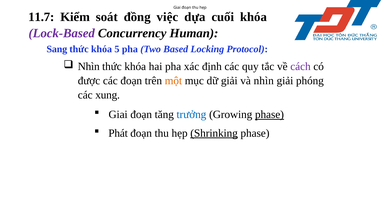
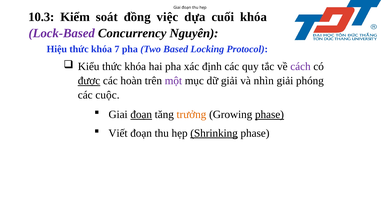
11.7: 11.7 -> 10.3
Human: Human -> Nguyên
Sang: Sang -> Hiệu
5: 5 -> 7
Nhìn at (89, 67): Nhìn -> Kiểu
được underline: none -> present
các đoạn: đoạn -> hoàn
một colour: orange -> purple
xung: xung -> cuộc
đoạn at (141, 115) underline: none -> present
trưởng colour: blue -> orange
Phát: Phát -> Viết
